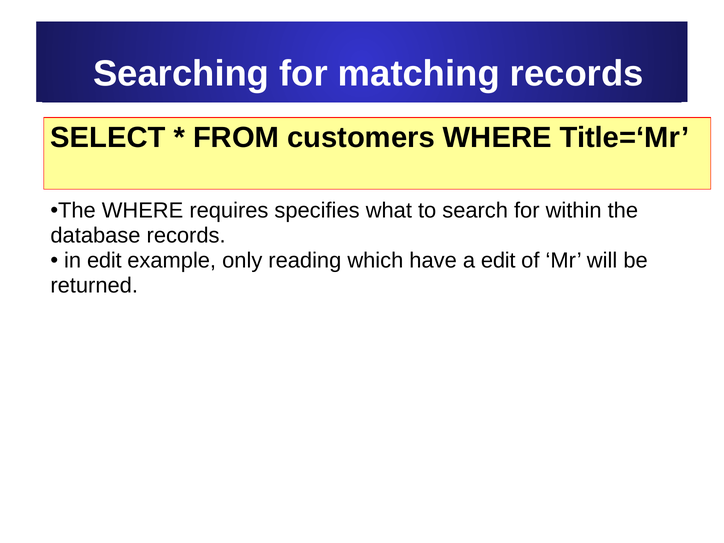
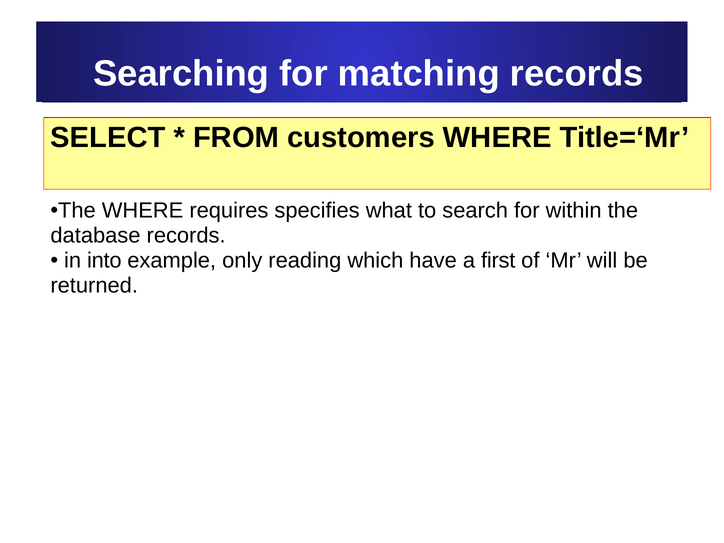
in edit: edit -> into
a edit: edit -> first
